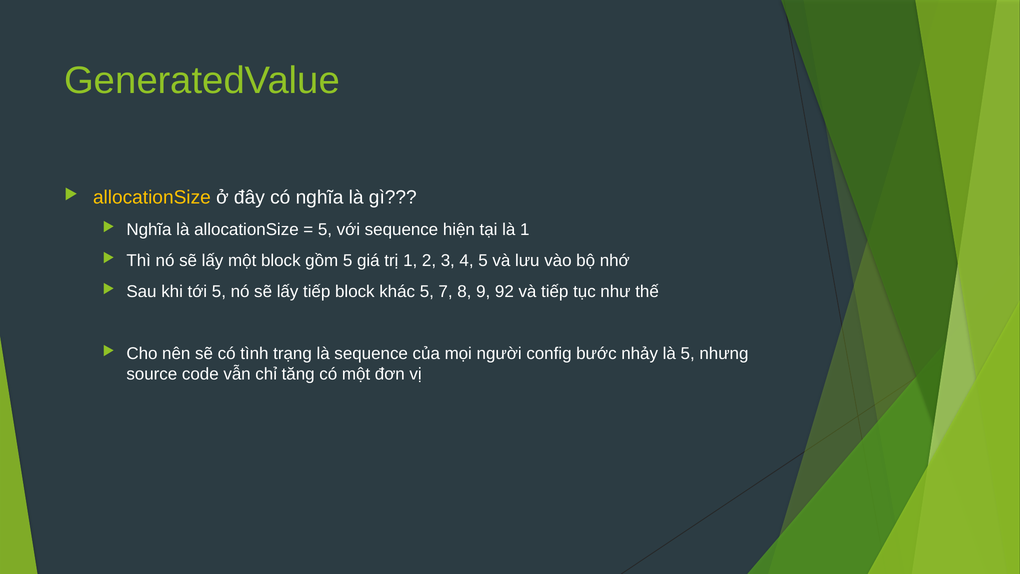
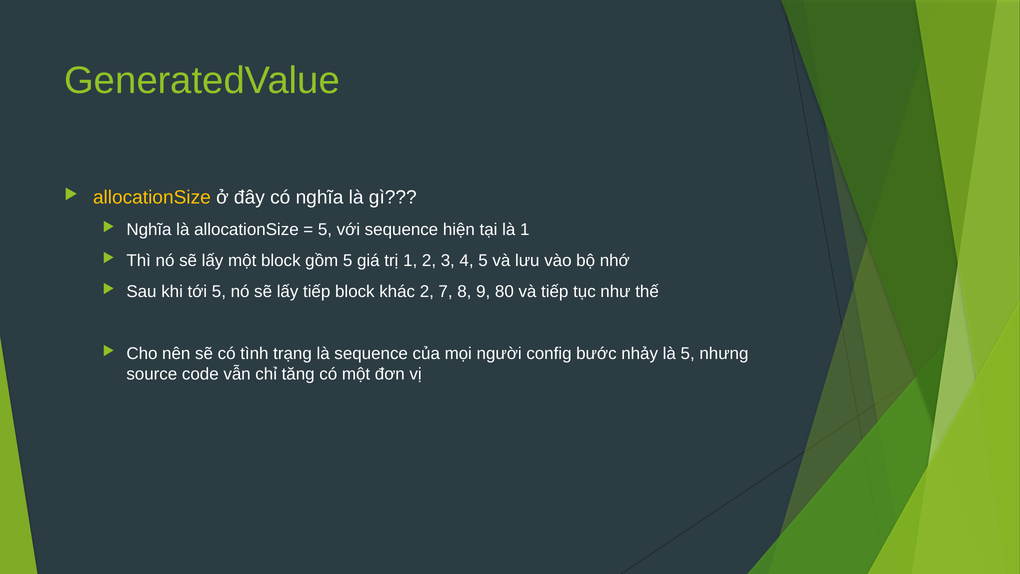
khác 5: 5 -> 2
92: 92 -> 80
